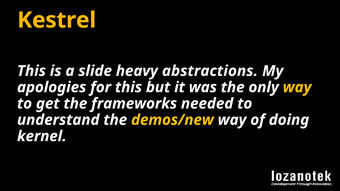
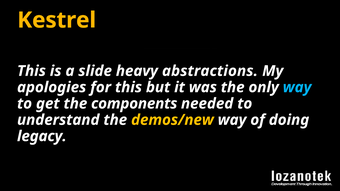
way at (297, 87) colour: yellow -> light blue
frameworks: frameworks -> components
kernel: kernel -> legacy
